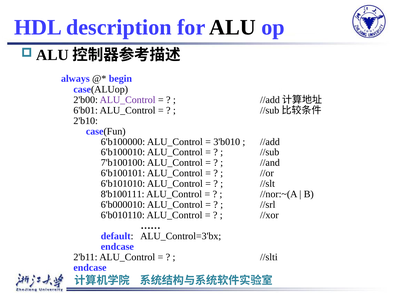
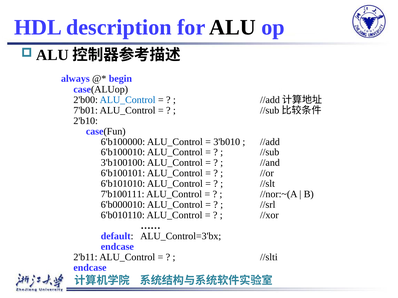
ALU_Control at (128, 100) colour: purple -> blue
6'b01: 6'b01 -> 7'b01
7'b100100: 7'b100100 -> 3'b100100
8'b100111: 8'b100111 -> 7'b100111
